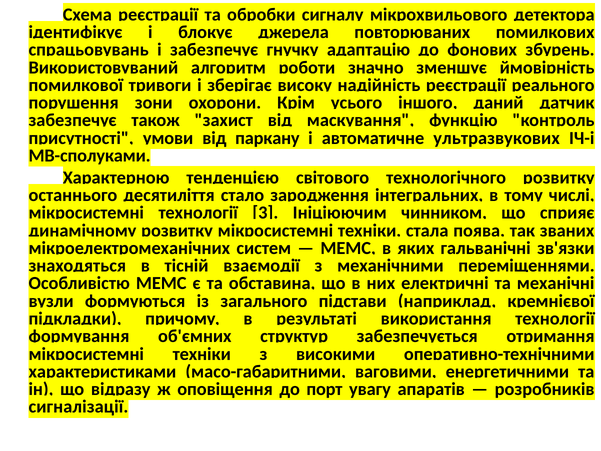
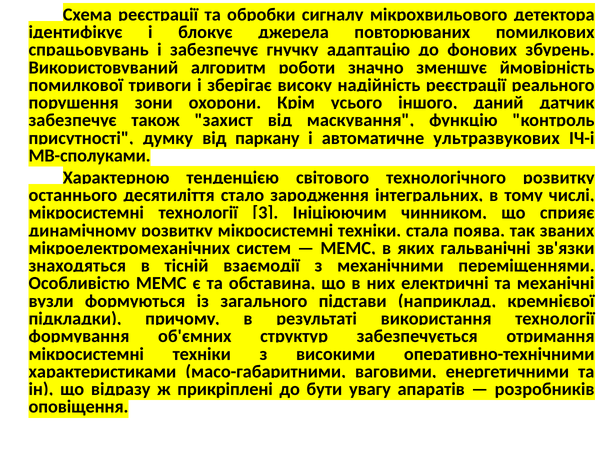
умови: умови -> думку
оповіщення: оповіщення -> прикріплені
порт: порт -> бути
сигналізації: сигналізації -> оповіщення
